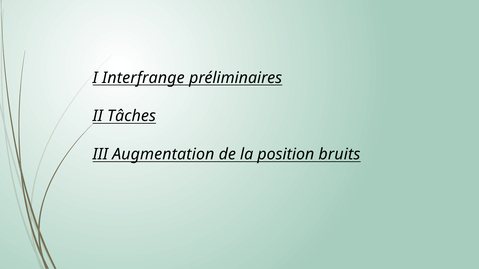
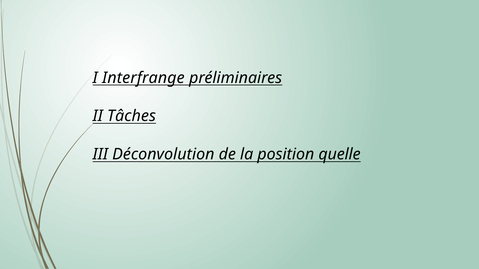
Augmentation: Augmentation -> Déconvolution
bruits: bruits -> quelle
